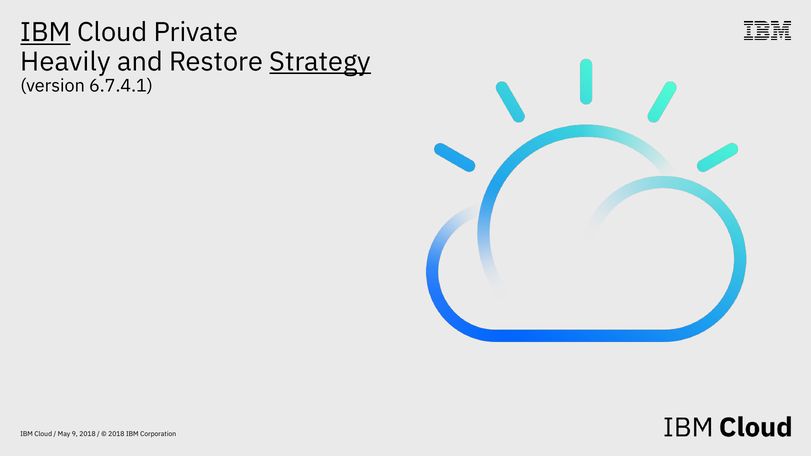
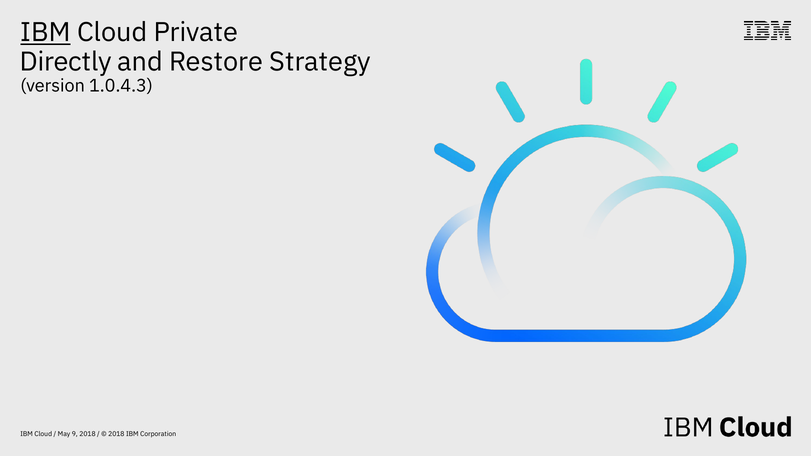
Heavily: Heavily -> Directly
Strategy underline: present -> none
6.7.4.1: 6.7.4.1 -> 1.0.4.3
